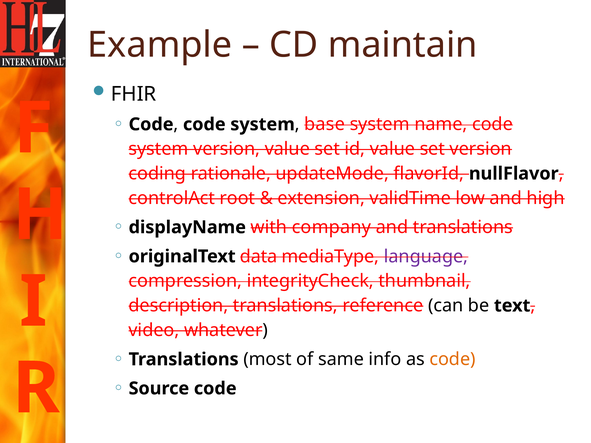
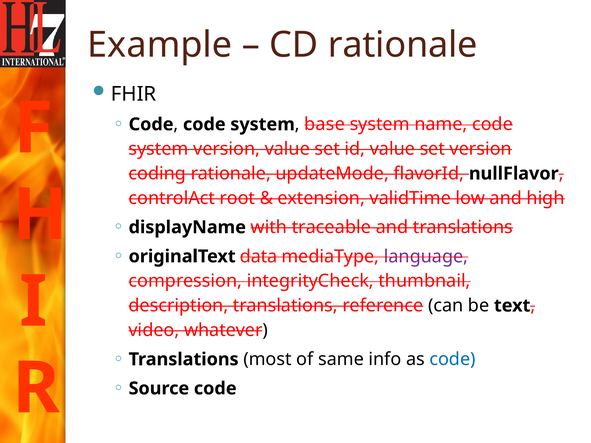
CD maintain: maintain -> rationale
company: company -> traceable
code at (453, 360) colour: orange -> blue
